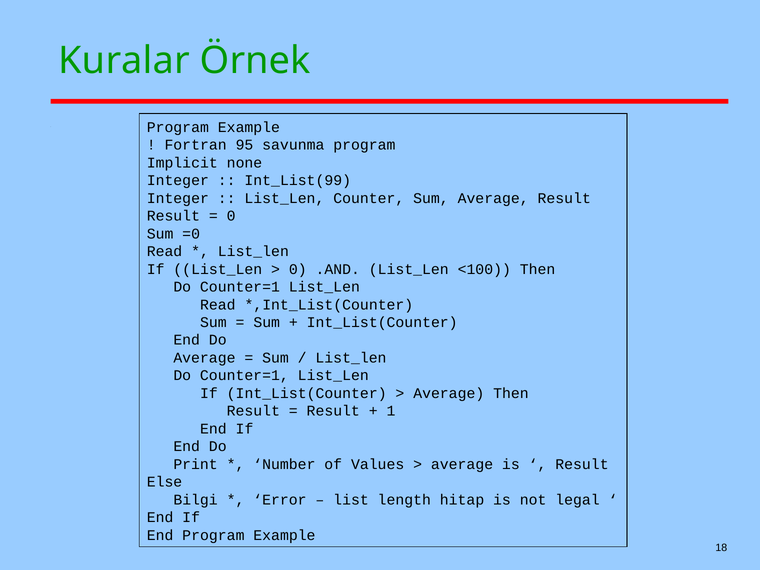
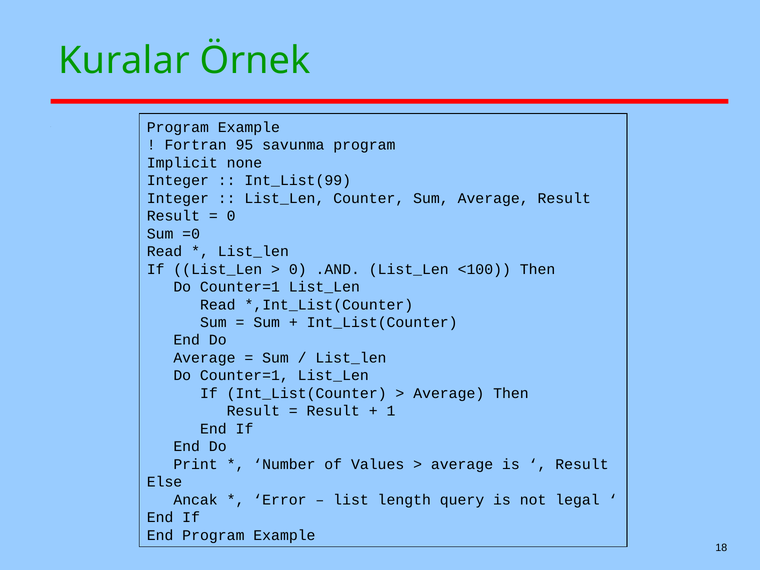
Bilgi: Bilgi -> Ancak
hitap: hitap -> query
